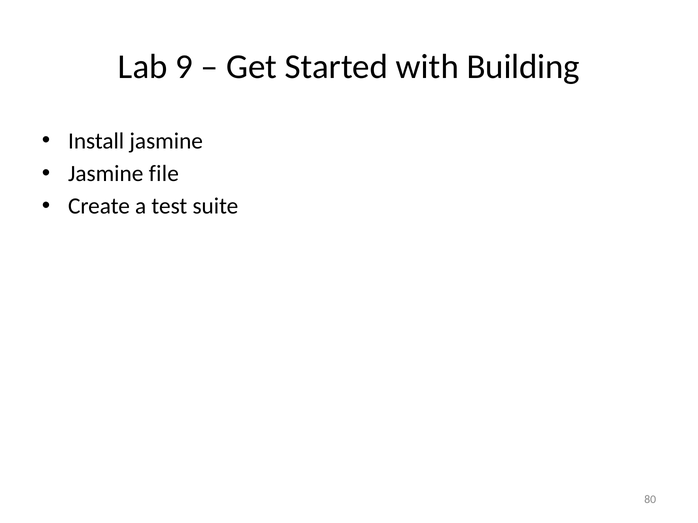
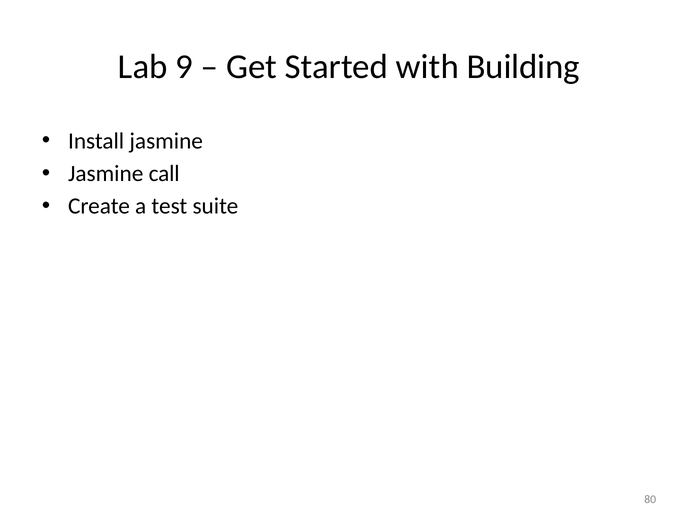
file: file -> call
